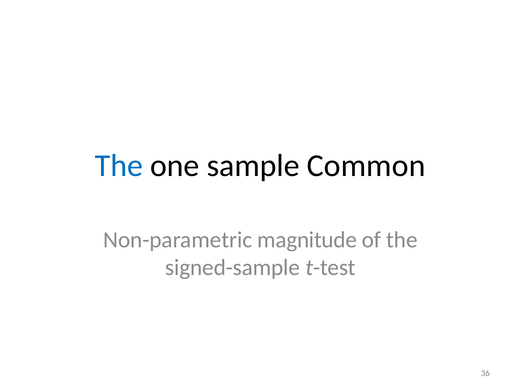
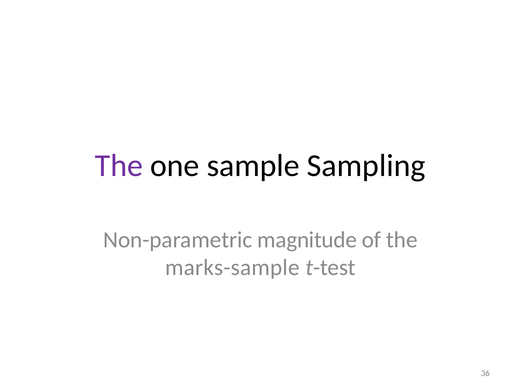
The at (119, 165) colour: blue -> purple
Common: Common -> Sampling
signed-sample: signed-sample -> marks-sample
